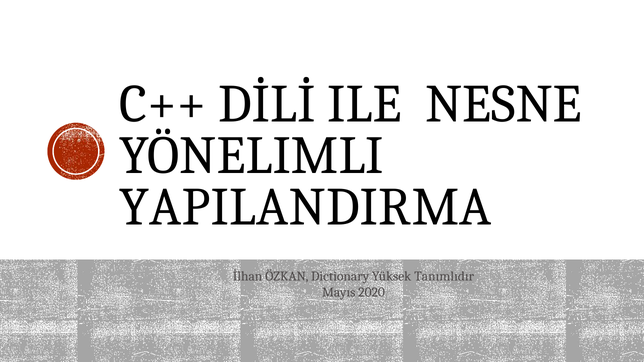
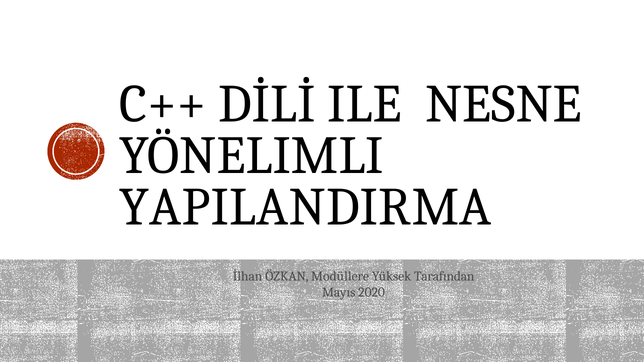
Dictionary: Dictionary -> Modüllere
Tanımlıdır: Tanımlıdır -> Tarafından
